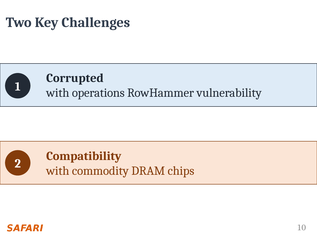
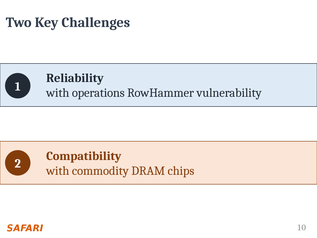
Corrupted: Corrupted -> Reliability
